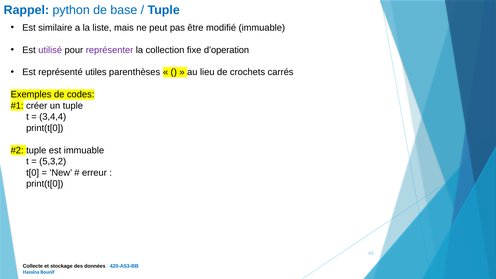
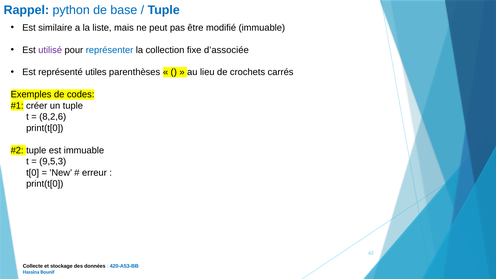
représenter colour: purple -> blue
d’operation: d’operation -> d’associée
3,4,4: 3,4,4 -> 8,2,6
5,3,2: 5,3,2 -> 9,5,3
